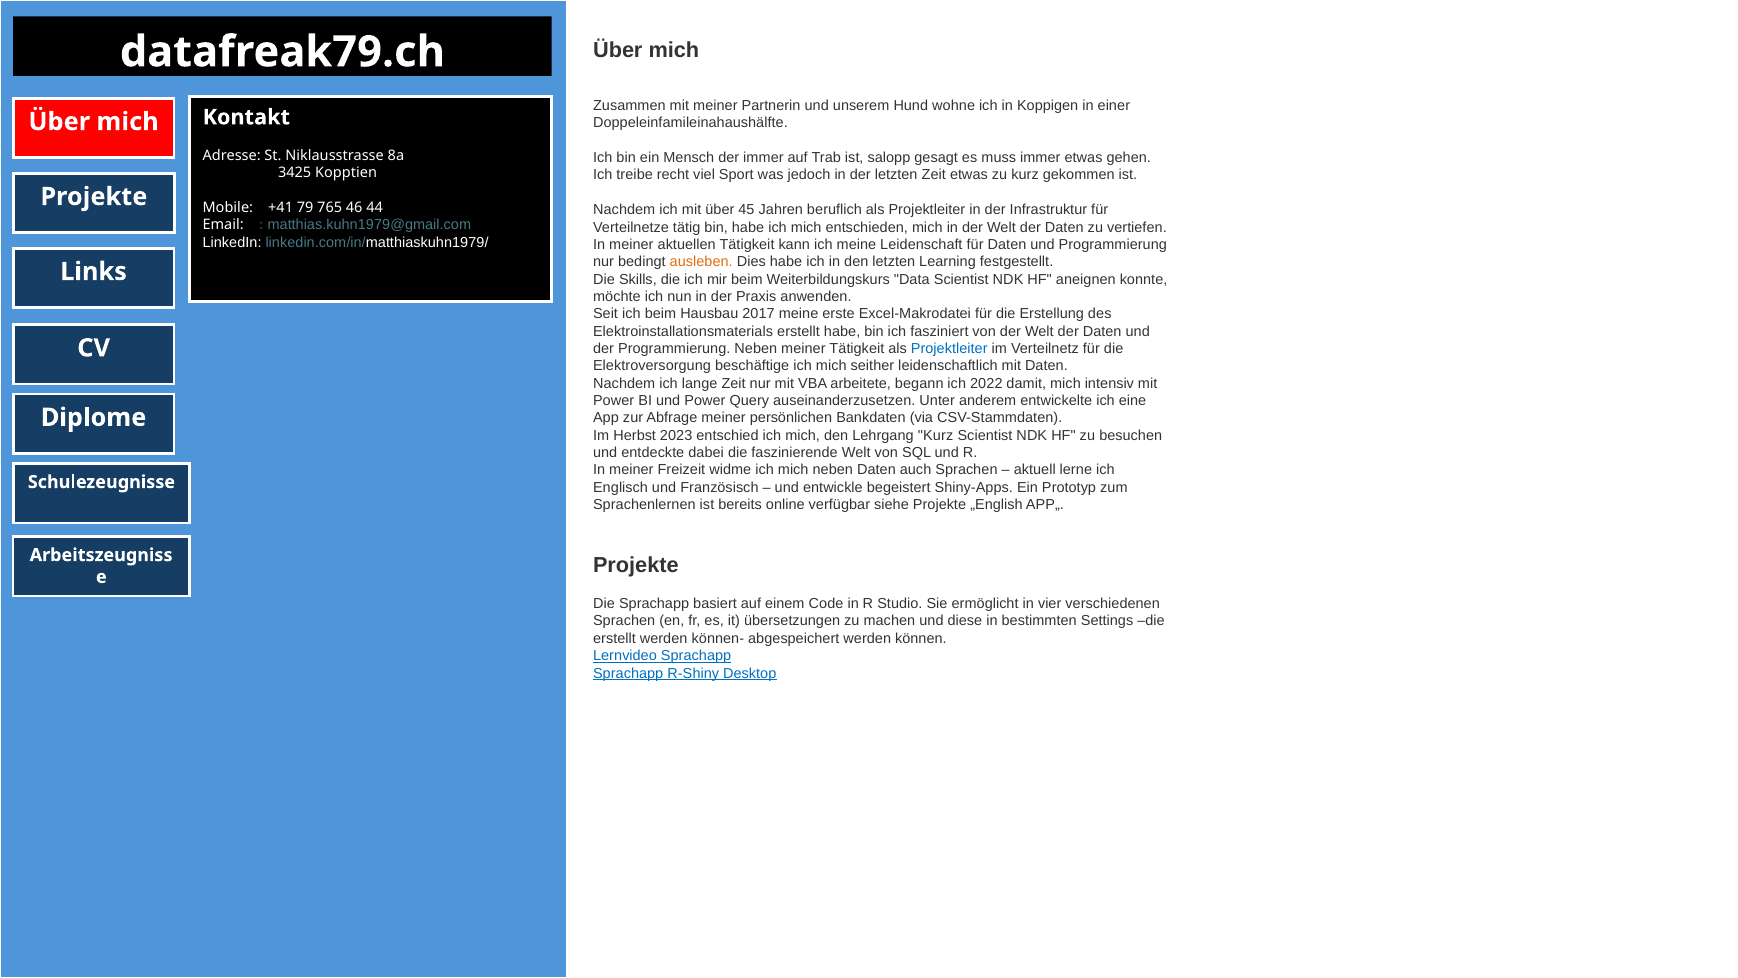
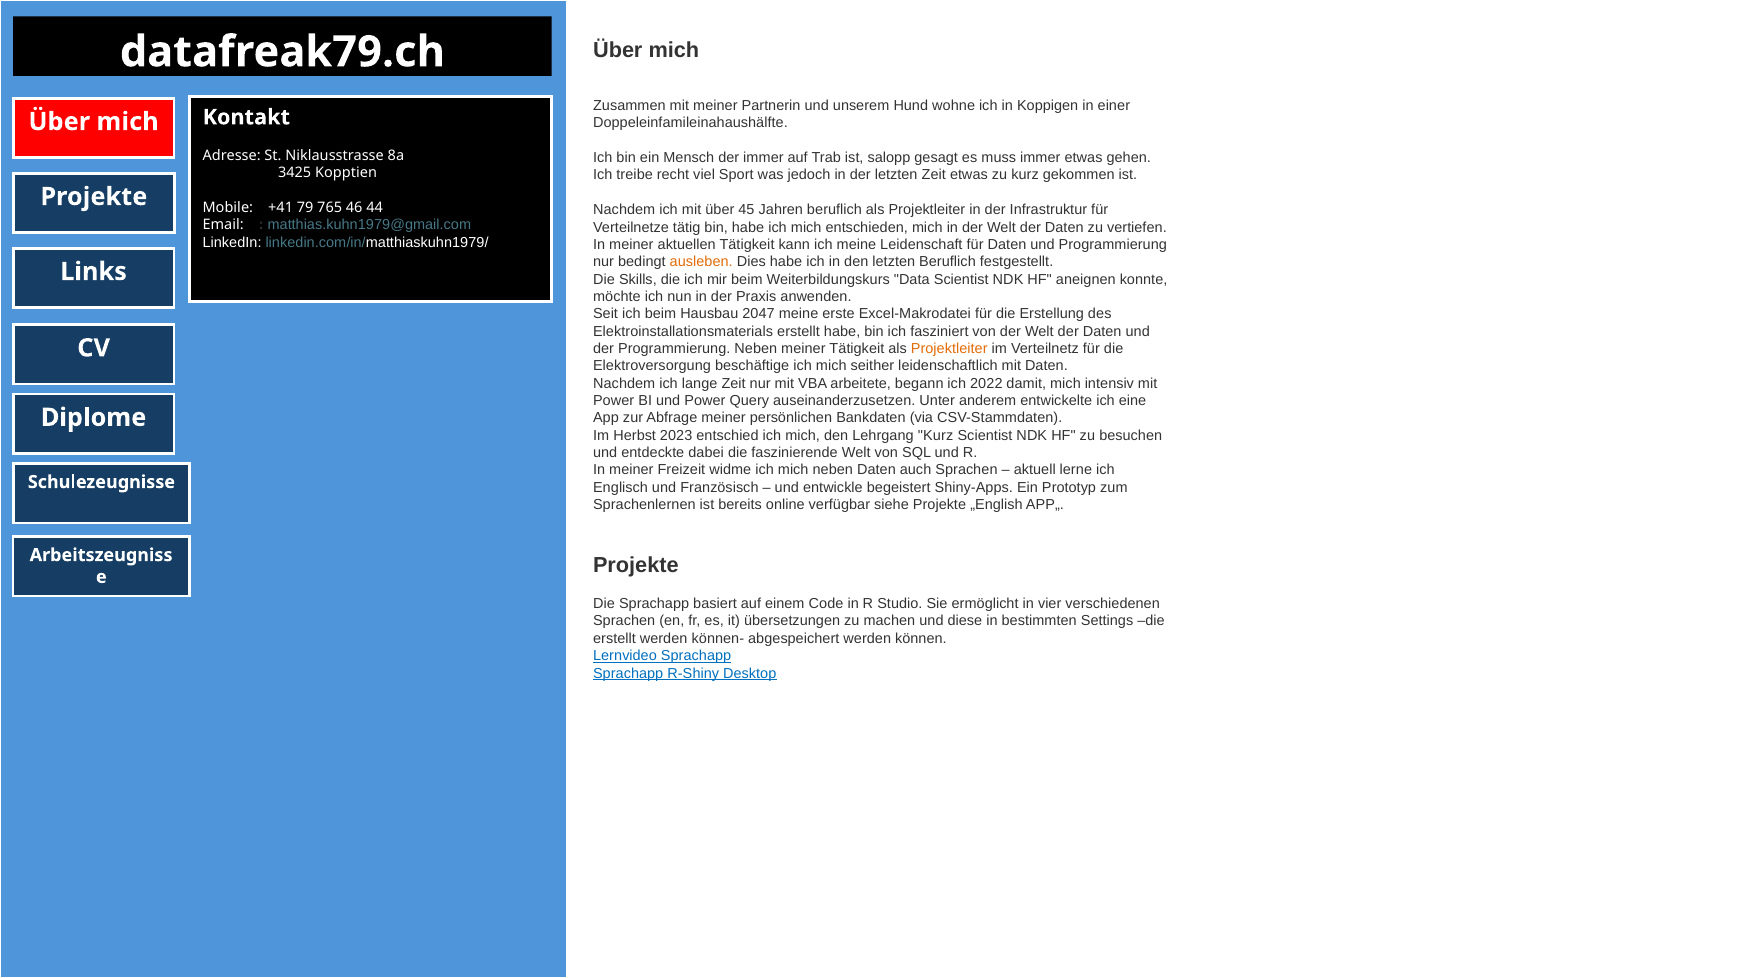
letzten Learning: Learning -> Beruflich
2017: 2017 -> 2047
Projektleiter at (949, 349) colour: blue -> orange
